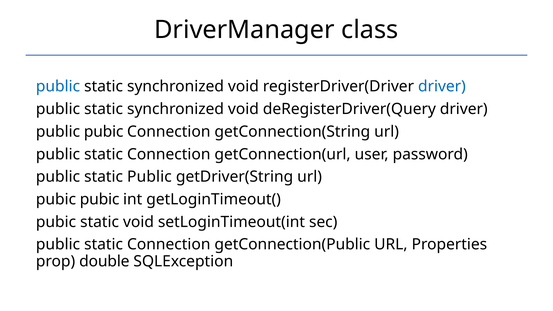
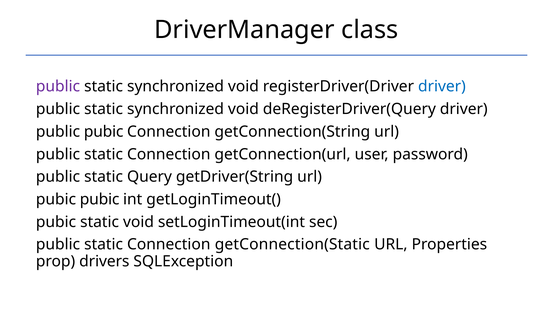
public at (58, 86) colour: blue -> purple
static Public: Public -> Query
getConnection(Public: getConnection(Public -> getConnection(Static
double: double -> drivers
